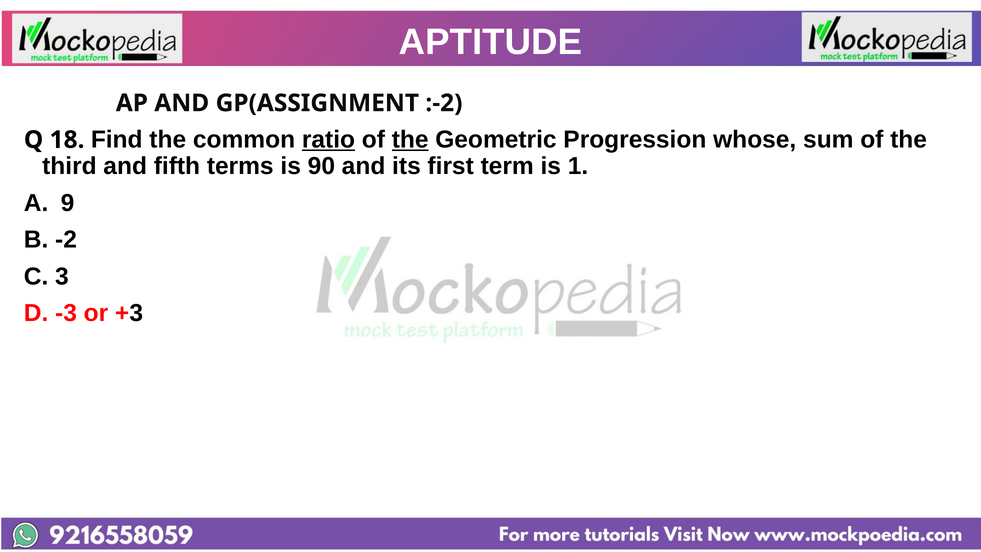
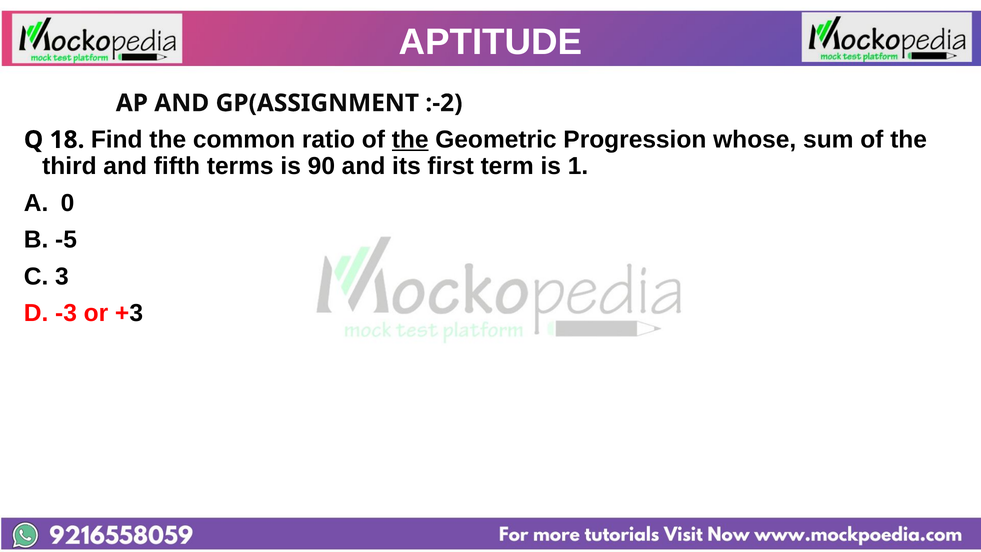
ratio underline: present -> none
9: 9 -> 0
-2: -2 -> -5
